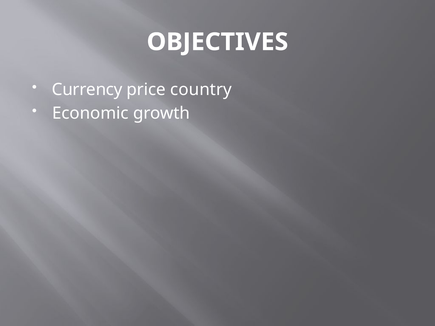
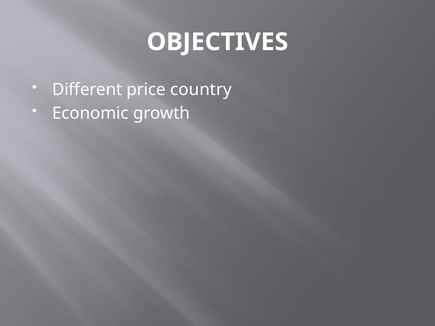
Currency: Currency -> Different
